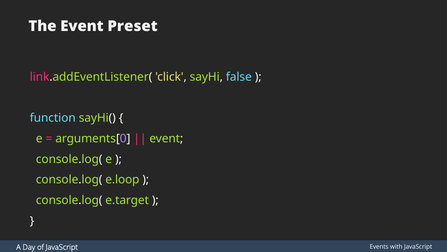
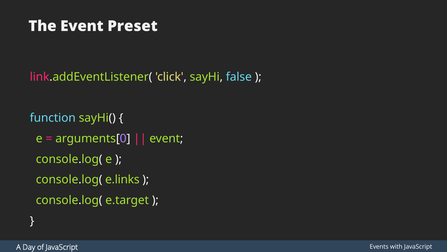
e.loop: e.loop -> e.links
